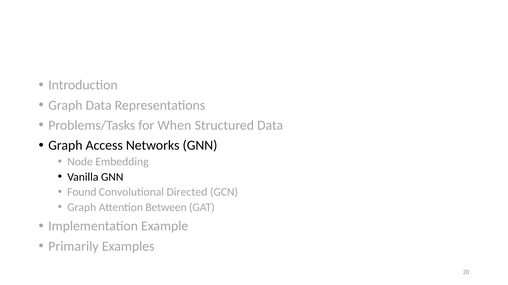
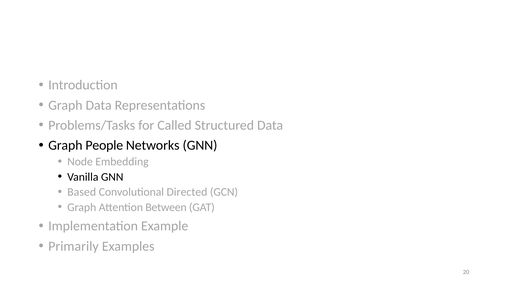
When: When -> Called
Access: Access -> People
Found: Found -> Based
